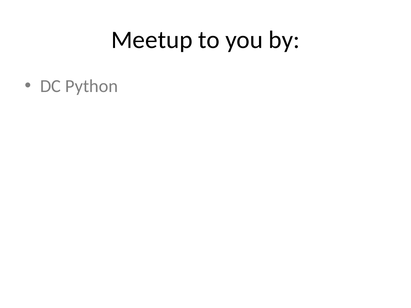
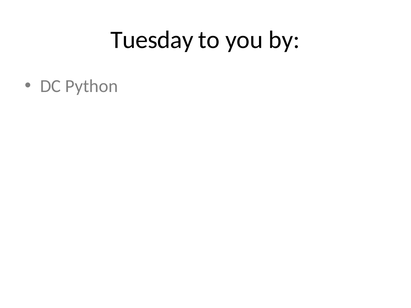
Meetup: Meetup -> Tuesday
